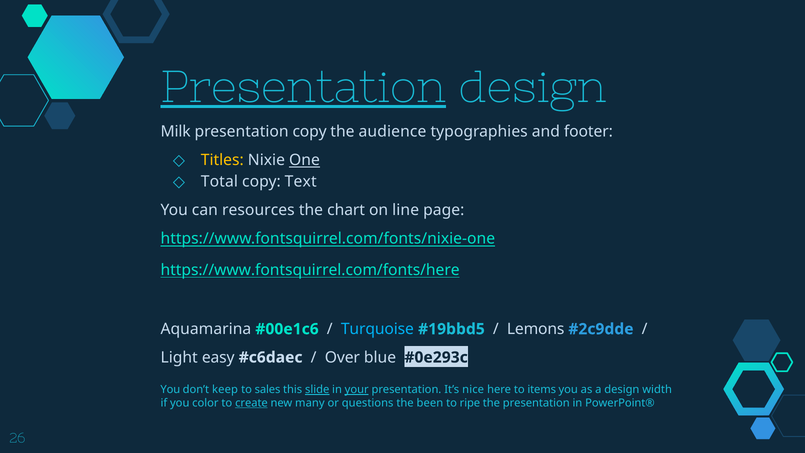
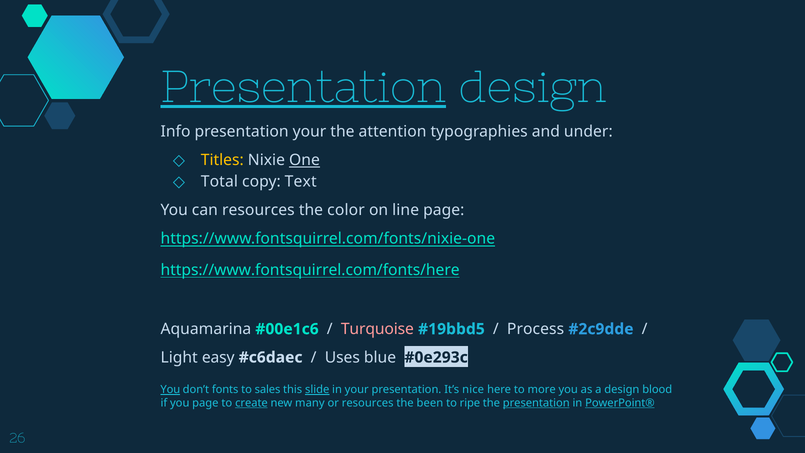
Milk: Milk -> Info
presentation copy: copy -> your
audience: audience -> attention
footer: footer -> under
chart: chart -> color
Turquoise colour: light blue -> pink
Lemons: Lemons -> Process
Over: Over -> Uses
You at (170, 389) underline: none -> present
keep: keep -> fonts
your at (357, 389) underline: present -> none
items: items -> more
width: width -> blood
you color: color -> page
or questions: questions -> resources
presentation at (536, 403) underline: none -> present
PowerPoint® underline: none -> present
